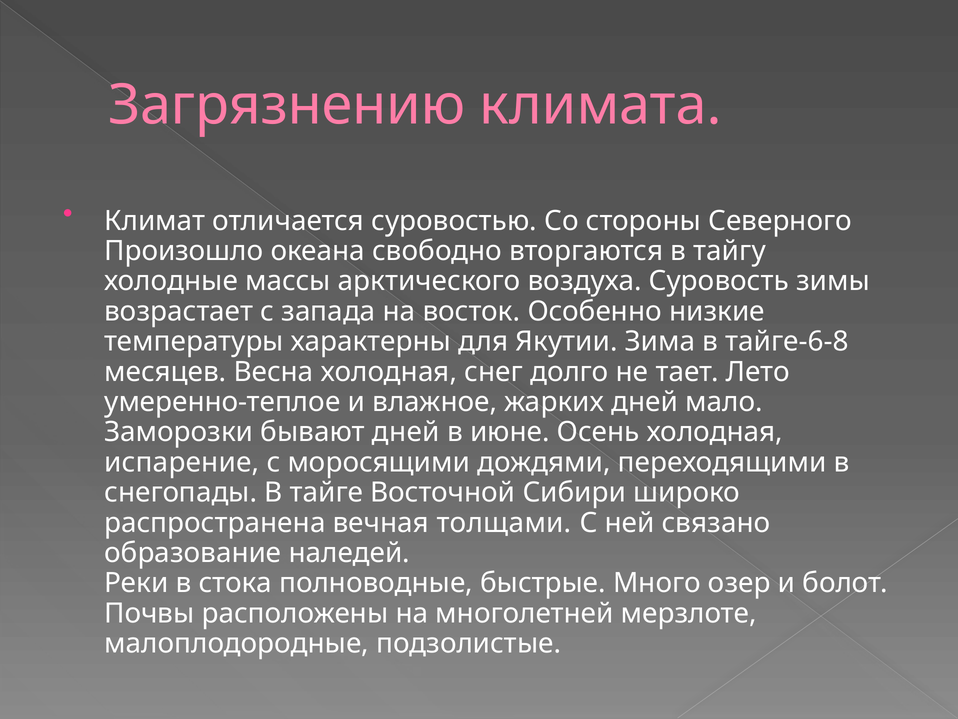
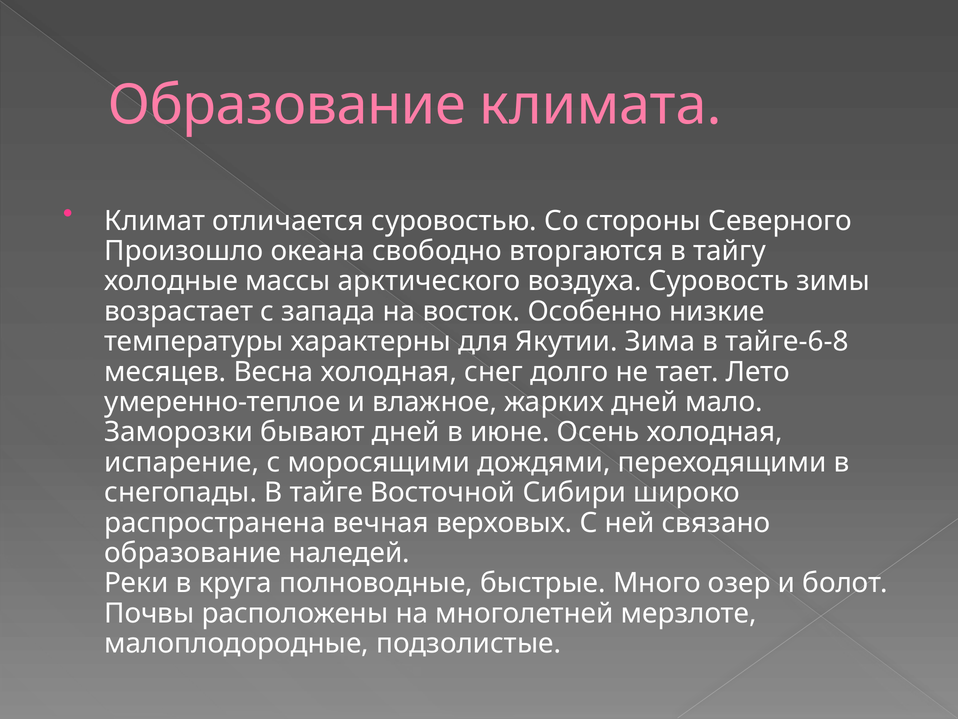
Загрязнению at (287, 105): Загрязнению -> Образование
толщами: толщами -> верховых
стока: стока -> круга
